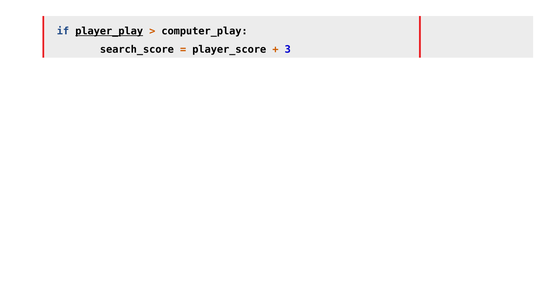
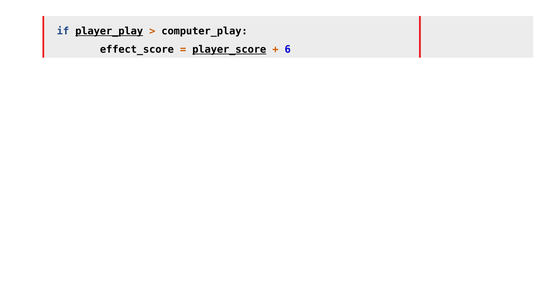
search_score: search_score -> effect_score
player_score underline: none -> present
3: 3 -> 6
